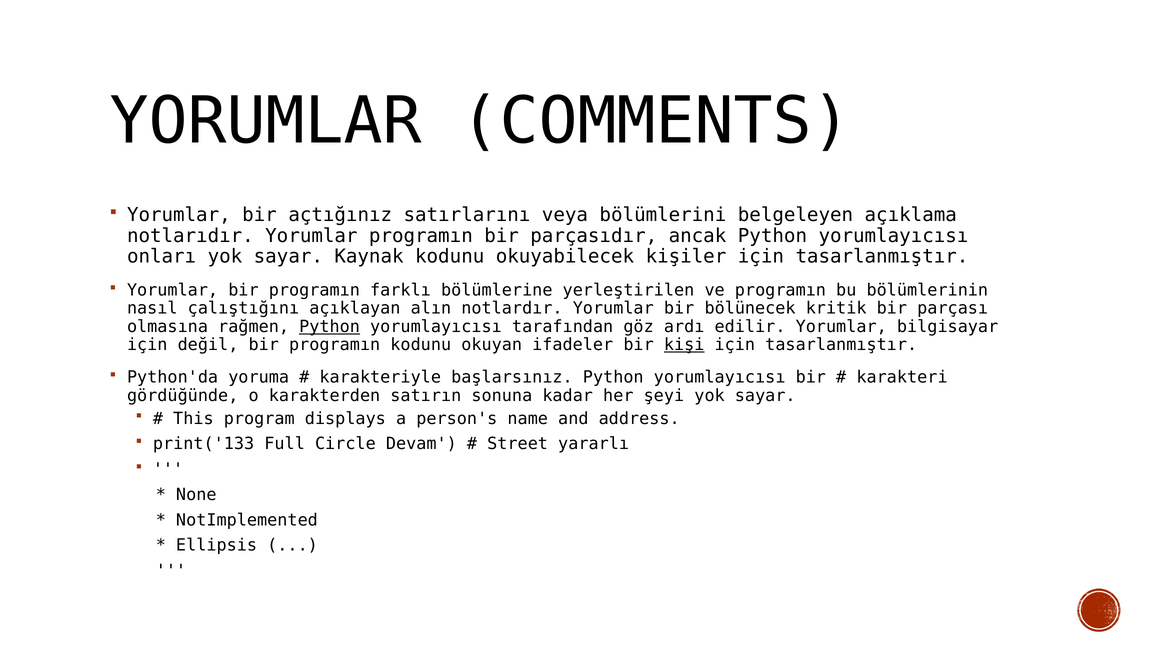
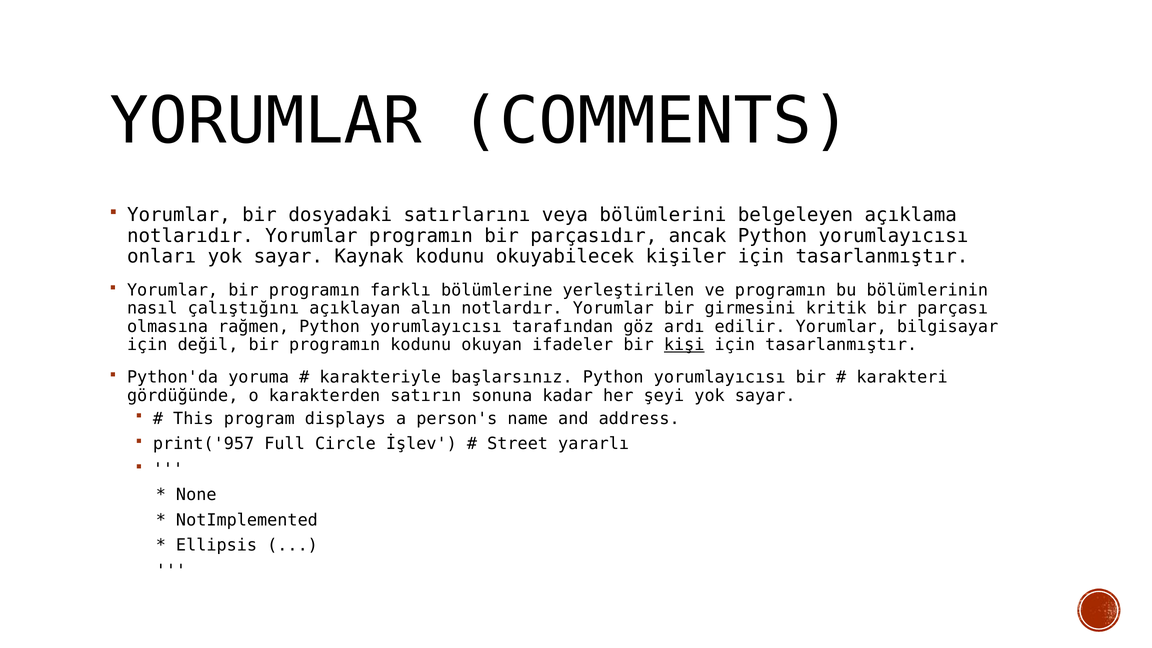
açtığınız: açtığınız -> dosyadaki
bölünecek: bölünecek -> girmesini
Python at (330, 327) underline: present -> none
print('133: print('133 -> print('957
Devam: Devam -> İşlev
